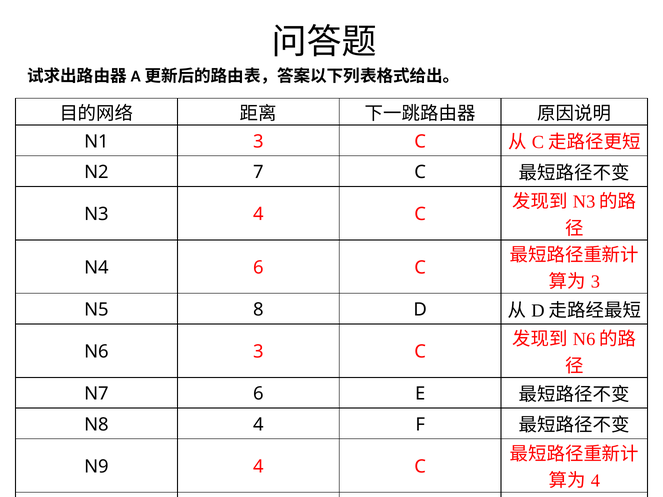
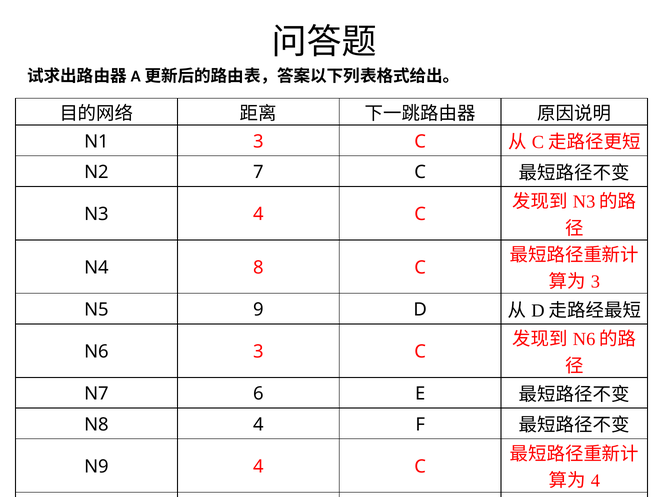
N4 6: 6 -> 8
8: 8 -> 9
